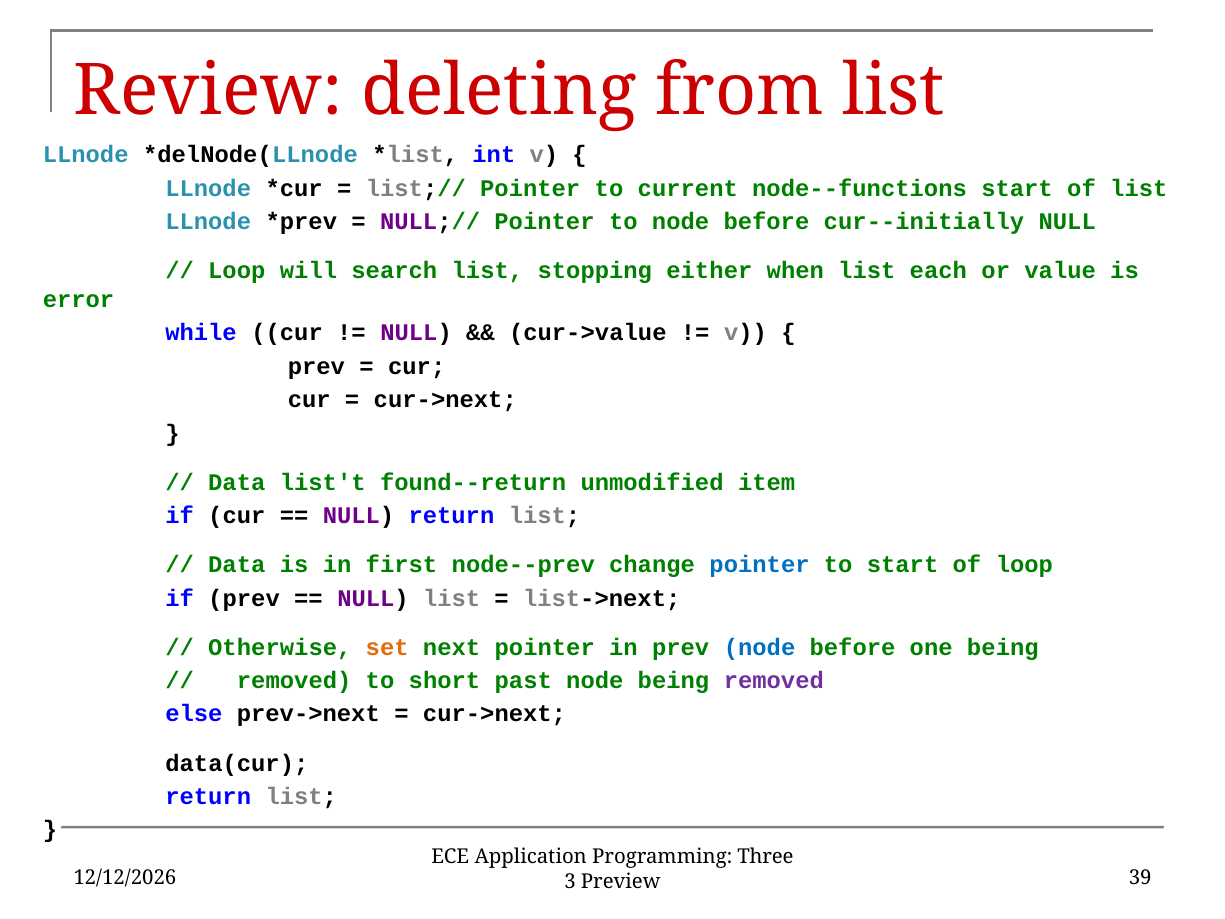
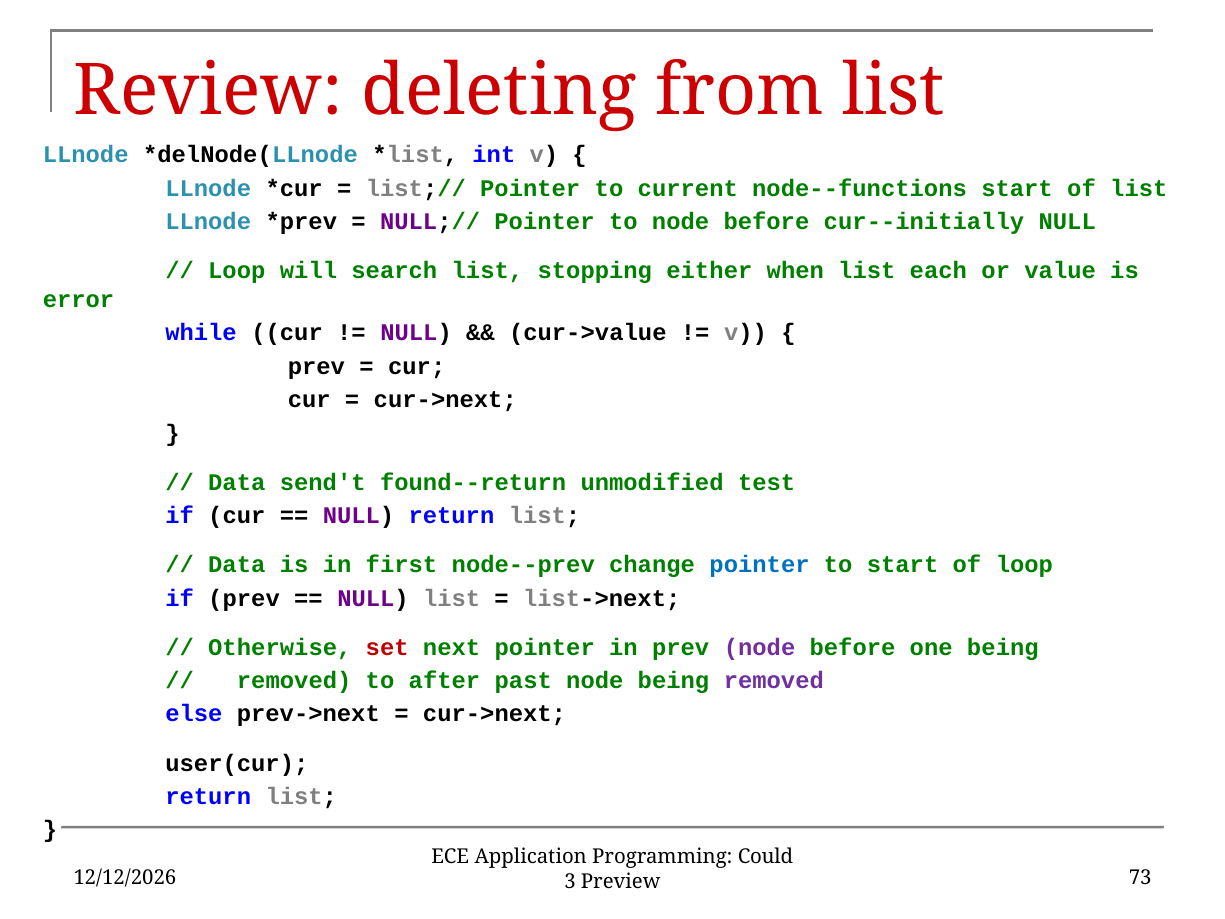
list't: list't -> send't
item: item -> test
set colour: orange -> red
node at (760, 647) colour: blue -> purple
short: short -> after
data(cur: data(cur -> user(cur
Three: Three -> Could
39: 39 -> 73
